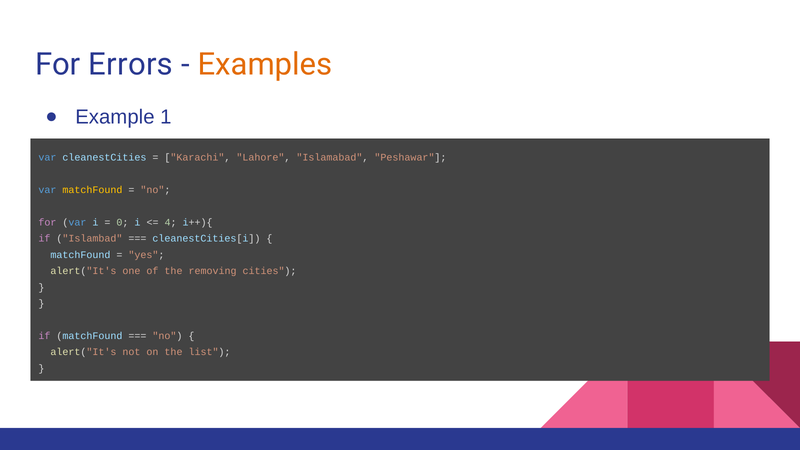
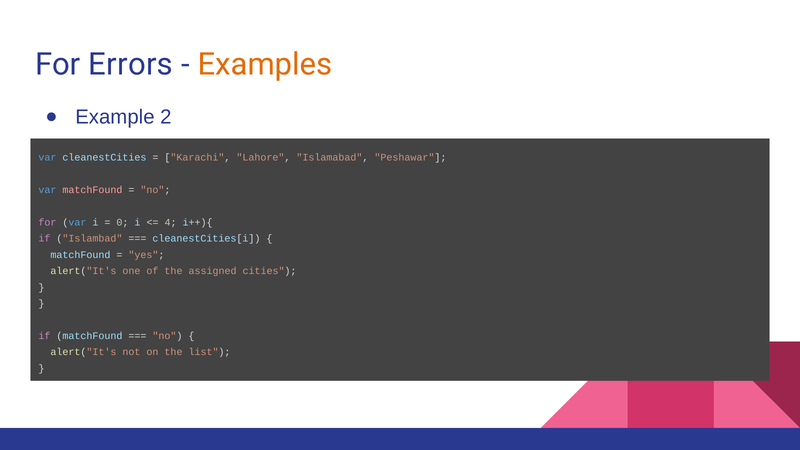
1: 1 -> 2
matchFound at (92, 190) colour: yellow -> pink
removing: removing -> assigned
